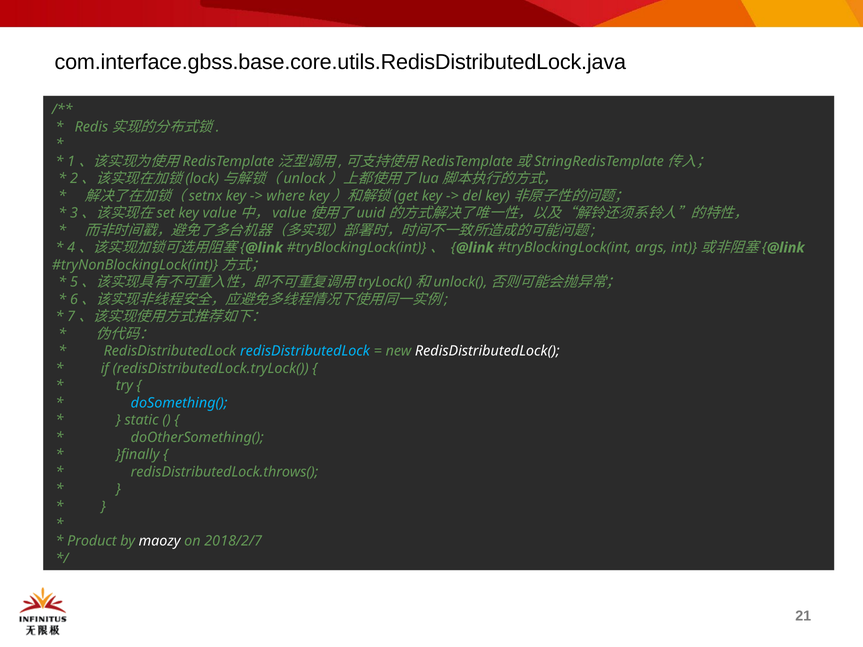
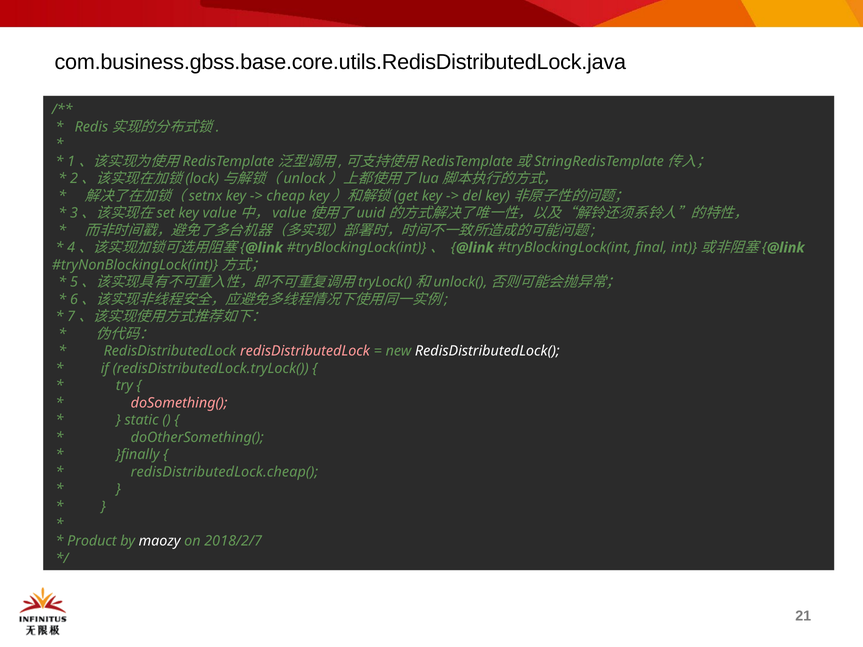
com.interface.gbss.base.core.utils.RedisDistributedLock.java: com.interface.gbss.base.core.utils.RedisDistributedLock.java -> com.business.gbss.base.core.utils.RedisDistributedLock.java
where: where -> cheap
args: args -> final
redisDistributedLock at (305, 351) colour: light blue -> pink
doSomething( colour: light blue -> pink
redisDistributedLock.throws(: redisDistributedLock.throws( -> redisDistributedLock.cheap(
